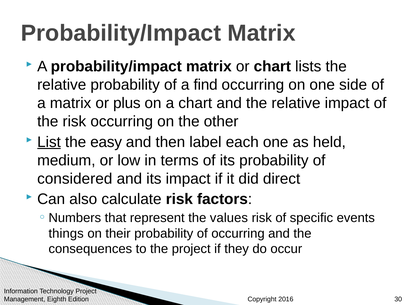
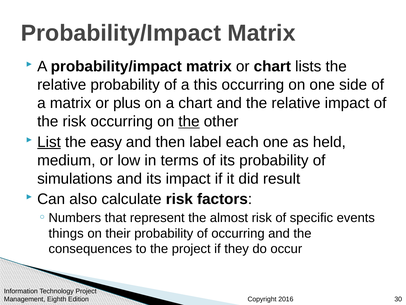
find: find -> this
the at (189, 121) underline: none -> present
considered: considered -> simulations
direct: direct -> result
values: values -> almost
